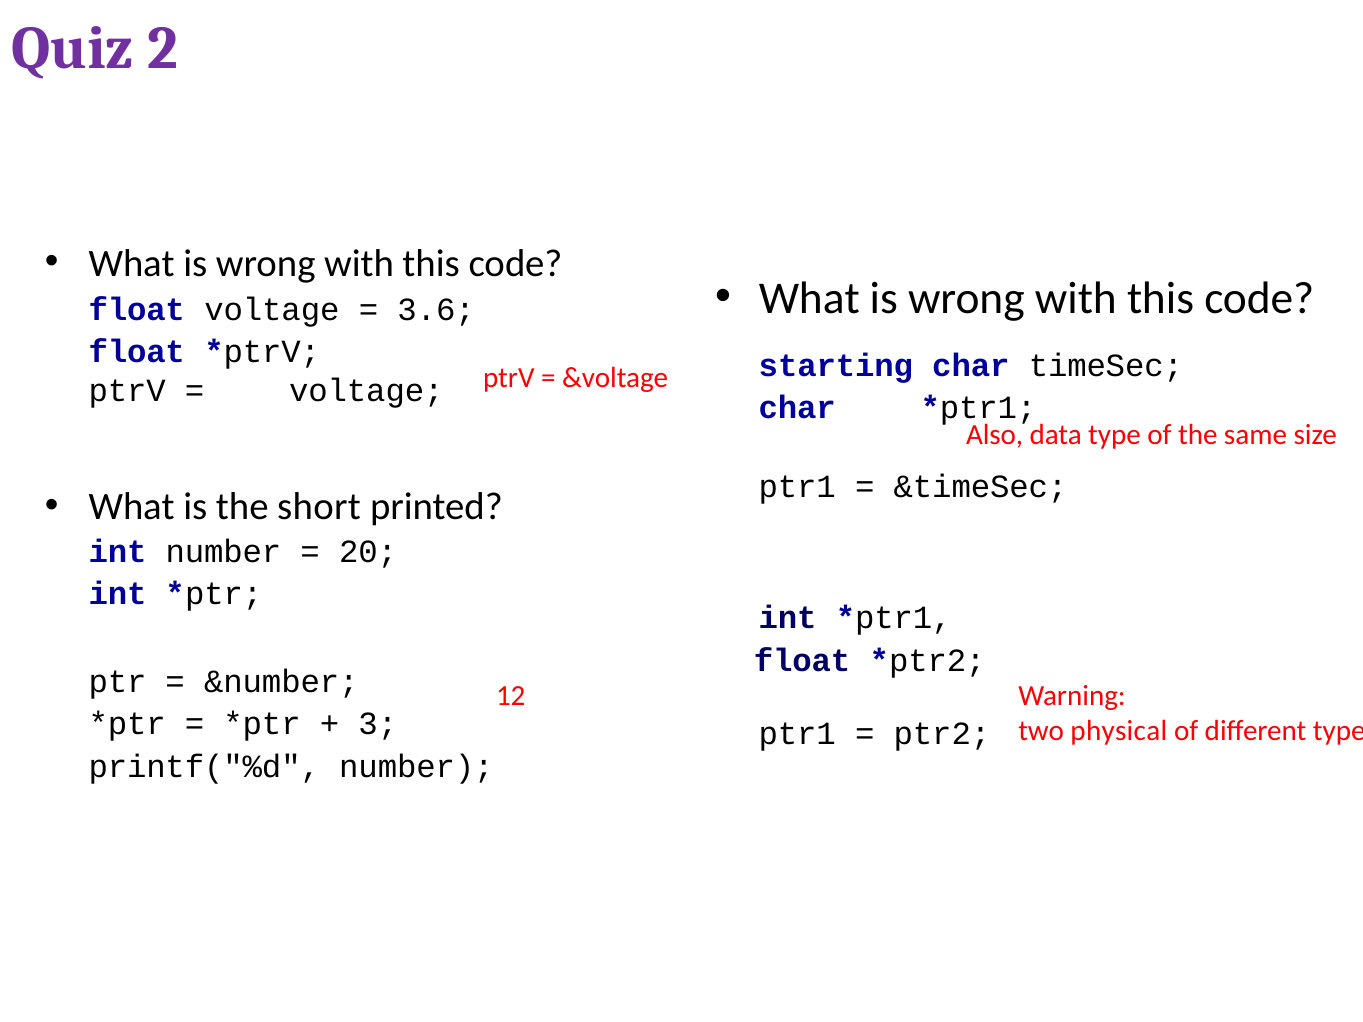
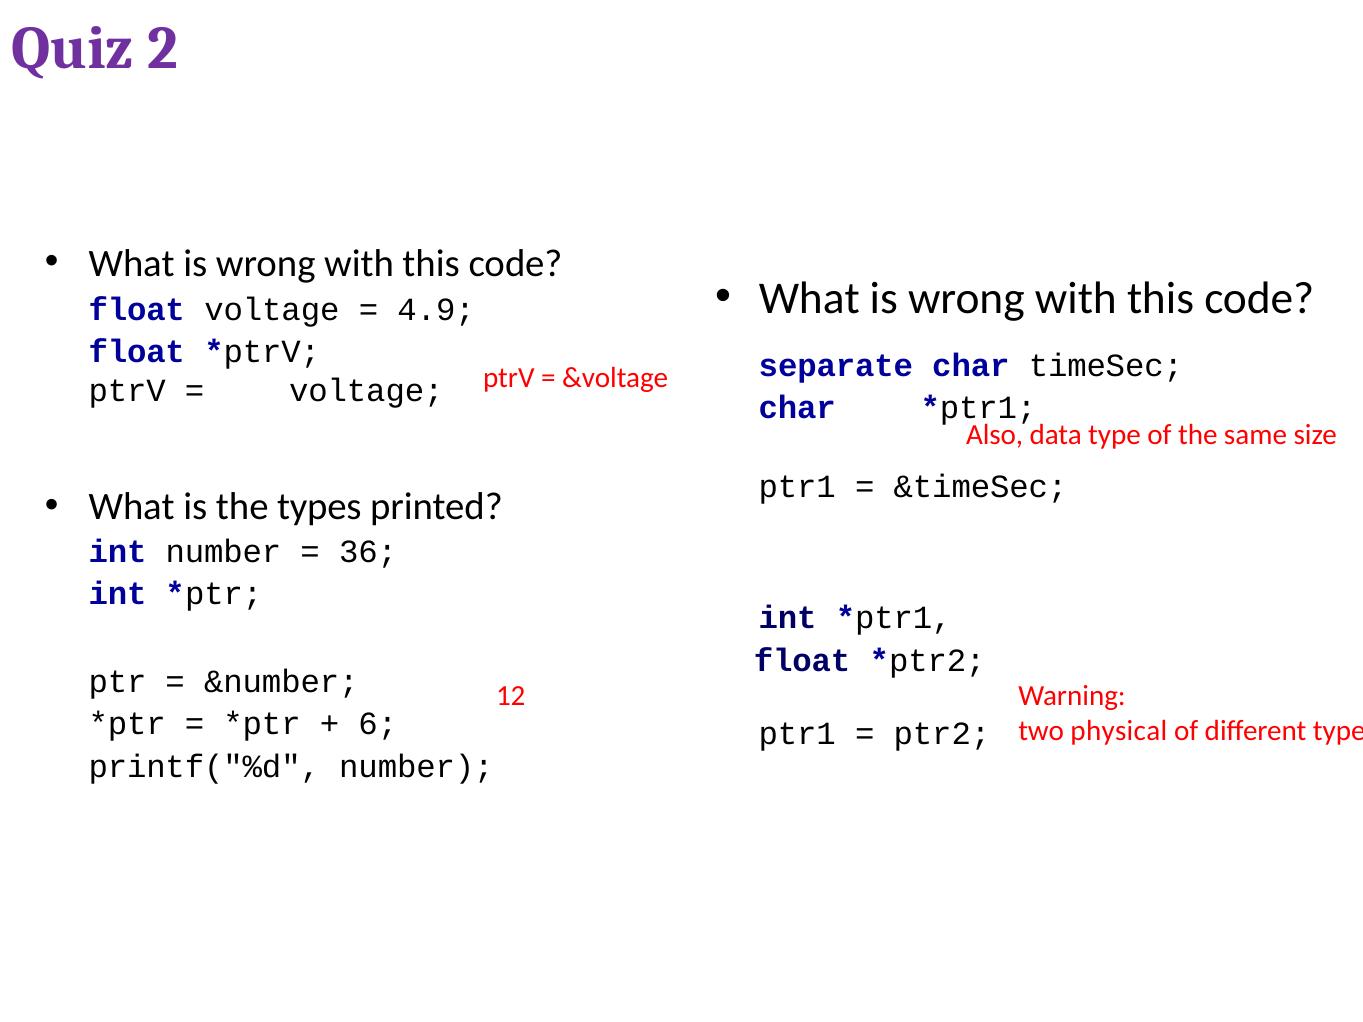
3.6: 3.6 -> 4.9
starting: starting -> separate
the short: short -> types
20: 20 -> 36
3: 3 -> 6
